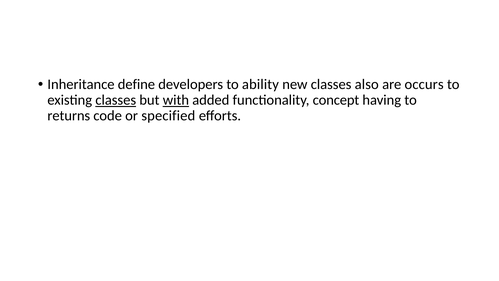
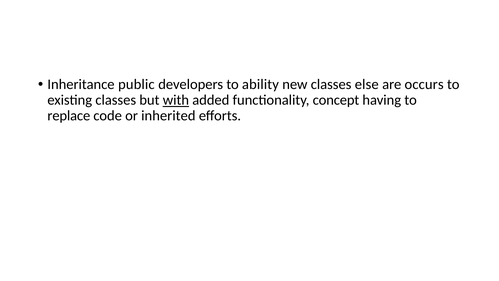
define: define -> public
also: also -> else
classes at (116, 100) underline: present -> none
returns: returns -> replace
specified: specified -> inherited
